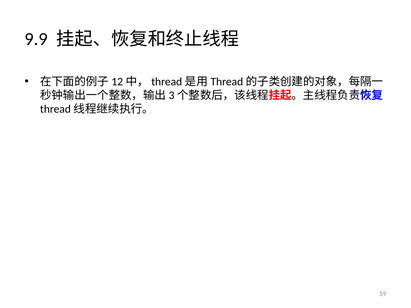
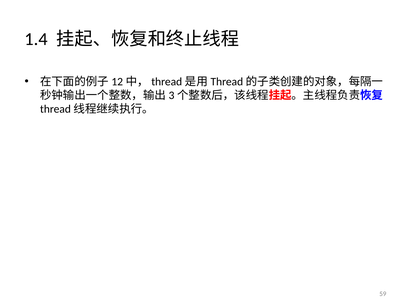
9.9: 9.9 -> 1.4
